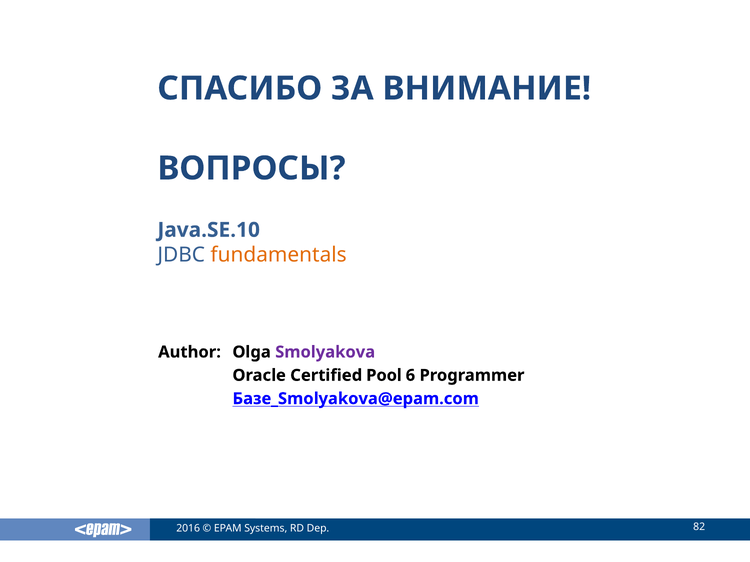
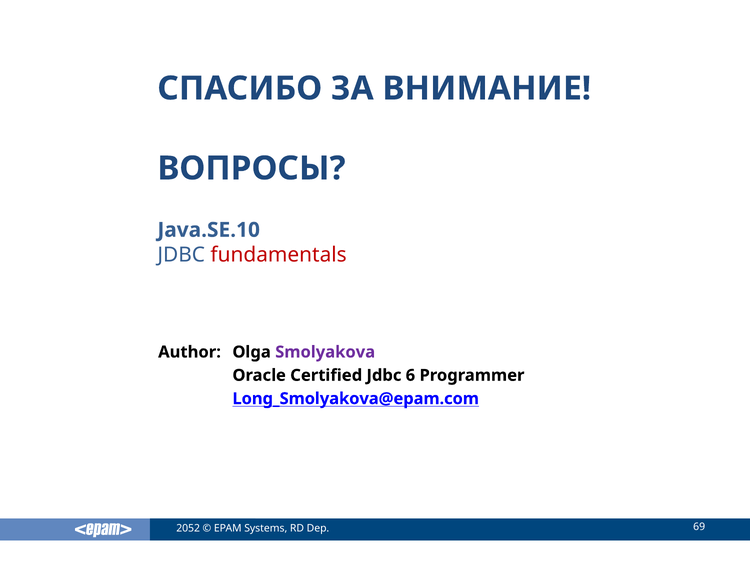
fundamentals colour: orange -> red
Certified Pool: Pool -> Jdbc
Базе_Smolyakova@epam.com: Базе_Smolyakova@epam.com -> Long_Smolyakova@epam.com
2016: 2016 -> 2052
82: 82 -> 69
